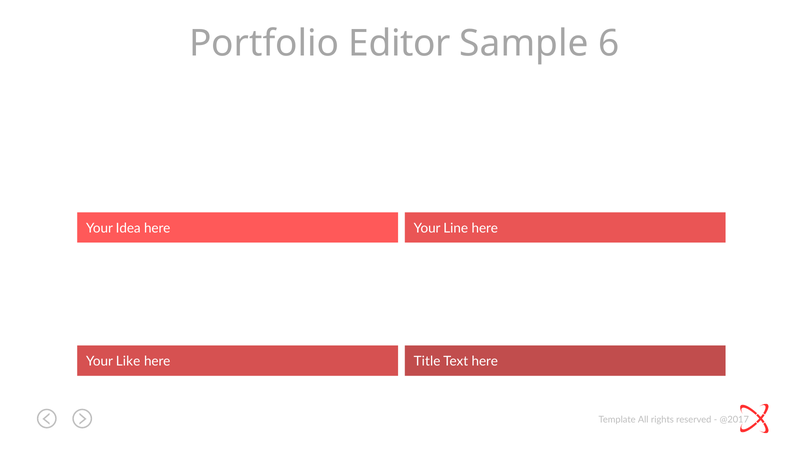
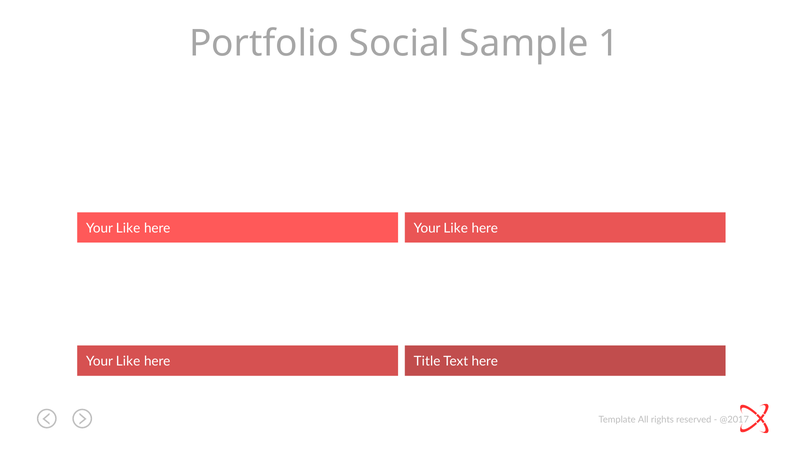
Editor: Editor -> Social
6: 6 -> 1
Idea at (128, 228): Idea -> Like
Line at (456, 228): Line -> Like
